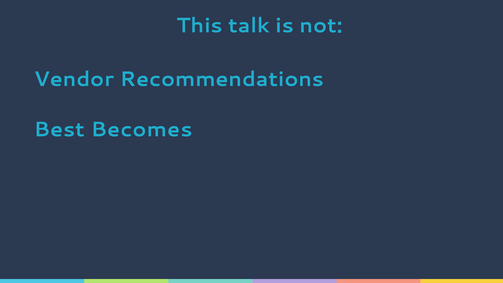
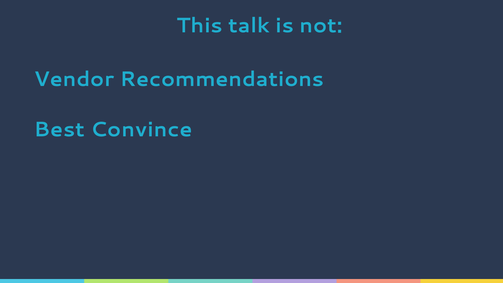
Becomes: Becomes -> Convince
